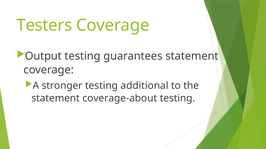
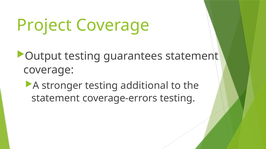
Testers: Testers -> Project
coverage-about: coverage-about -> coverage-errors
